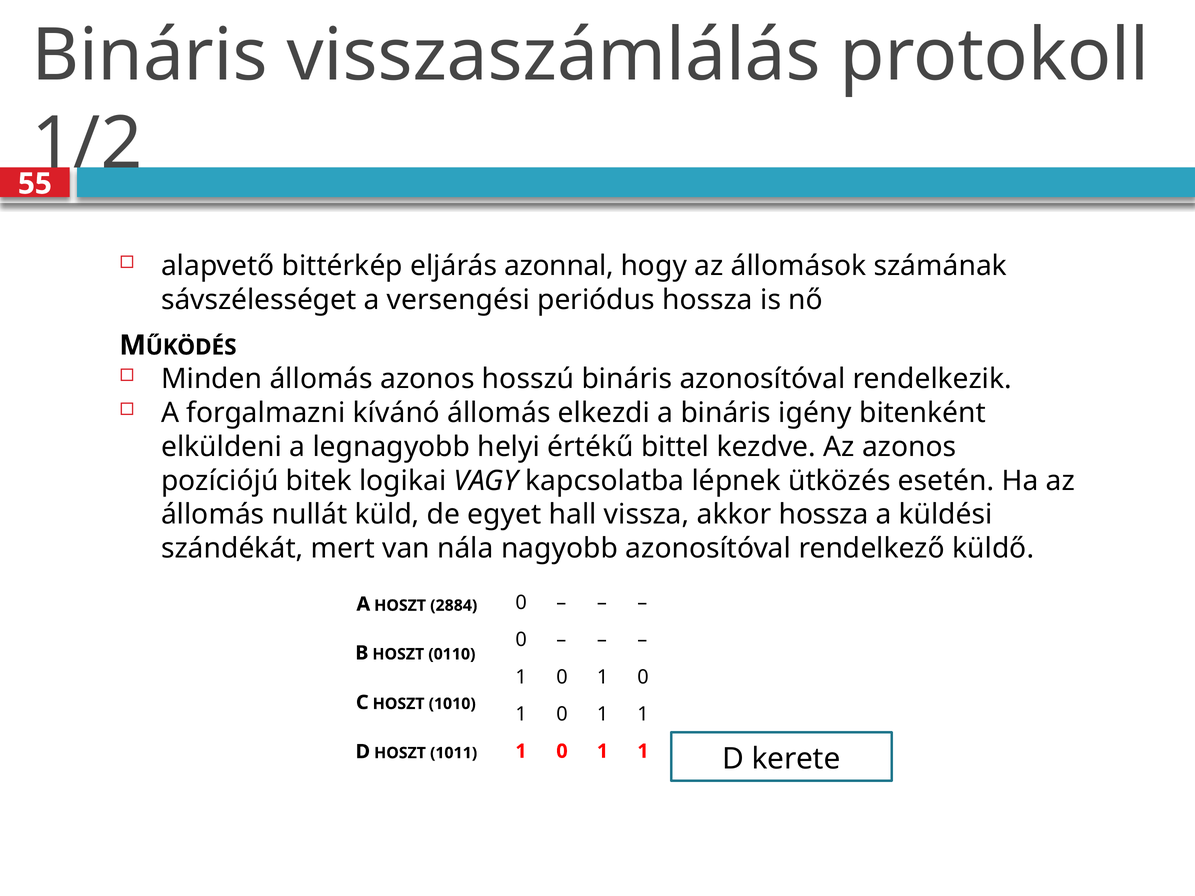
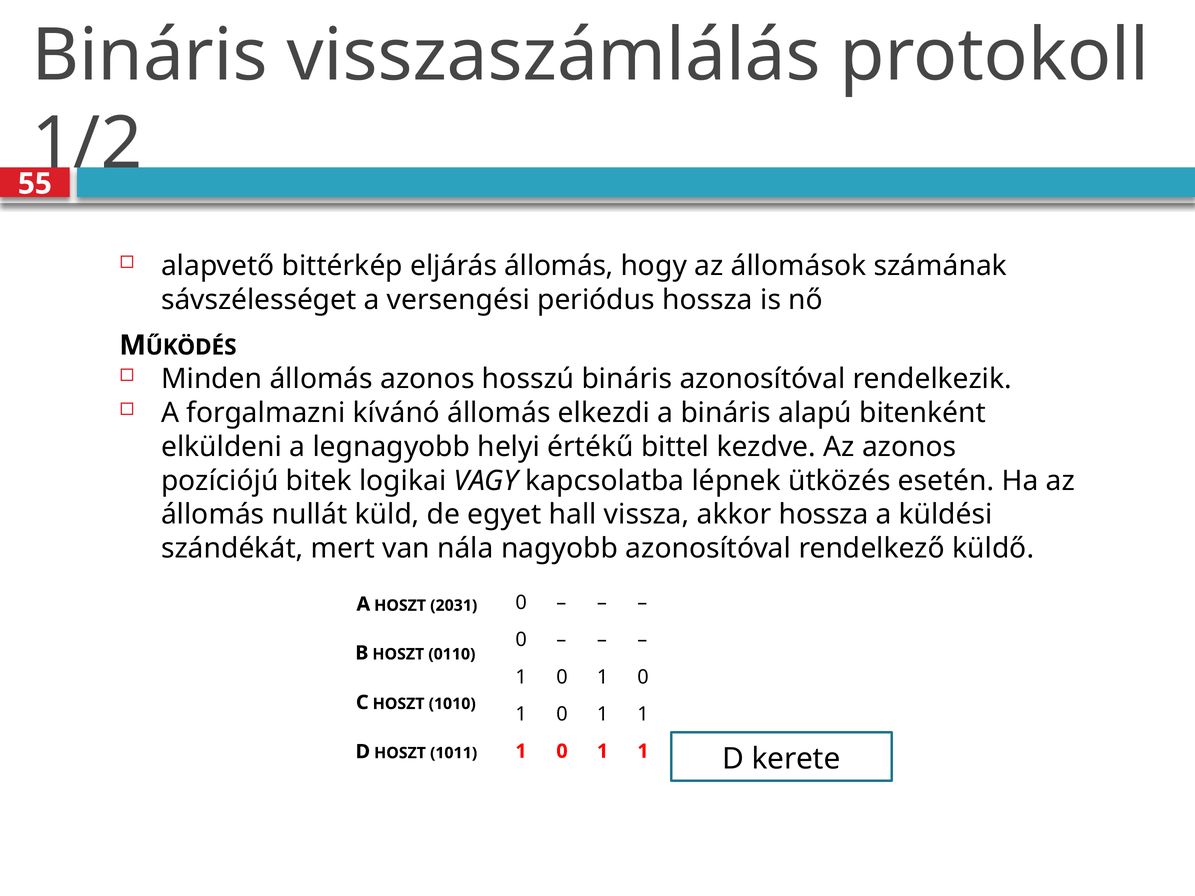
eljárás azonnal: azonnal -> állomás
igény: igény -> alapú
2884: 2884 -> 2031
